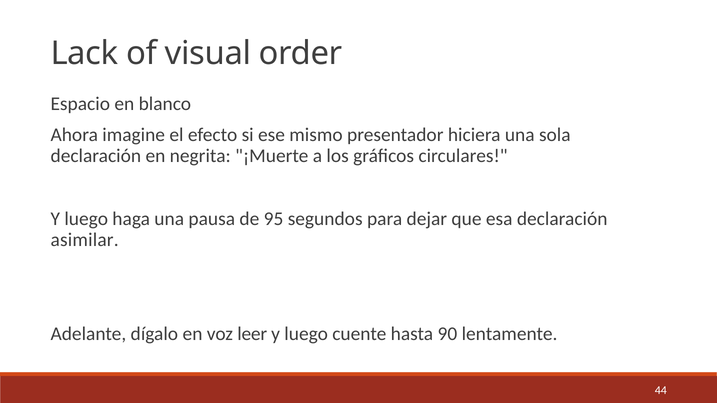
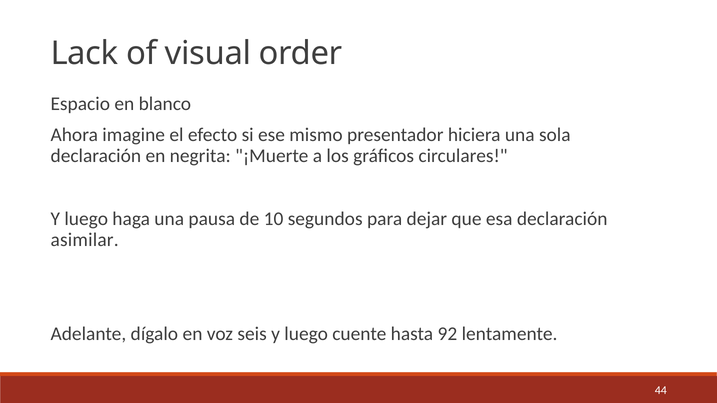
95: 95 -> 10
leer: leer -> seis
90: 90 -> 92
